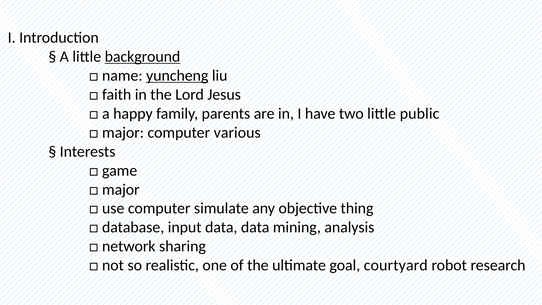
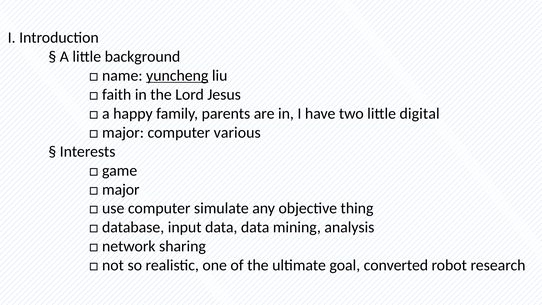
background underline: present -> none
public: public -> digital
courtyard: courtyard -> converted
